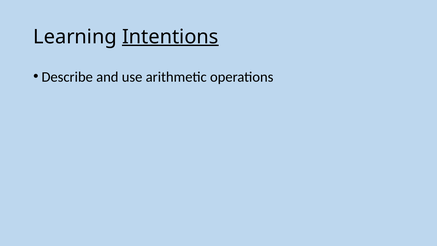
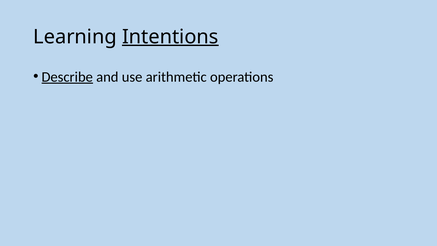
Describe underline: none -> present
